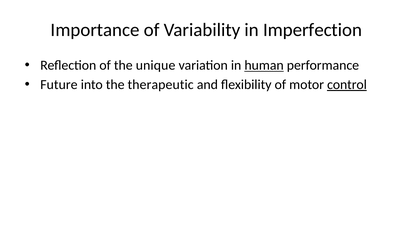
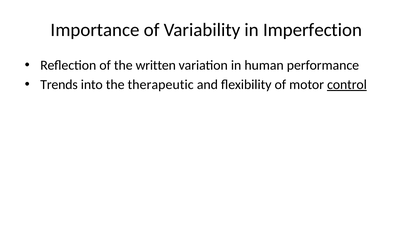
unique: unique -> written
human underline: present -> none
Future: Future -> Trends
